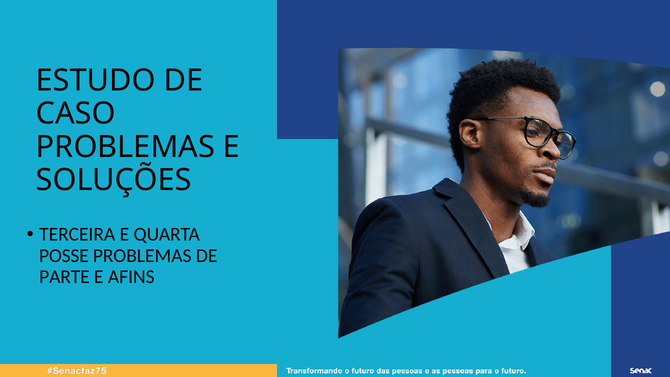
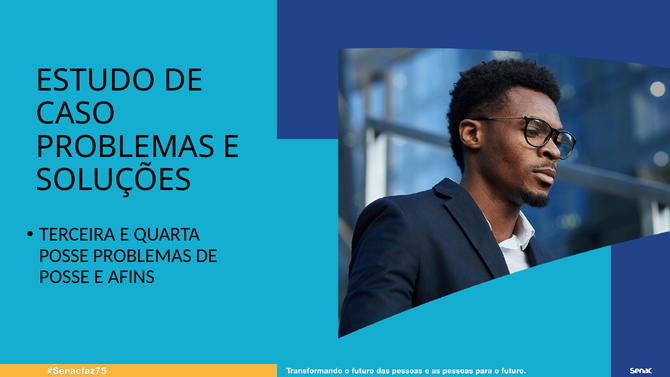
PARTE at (64, 277): PARTE -> POSSE
